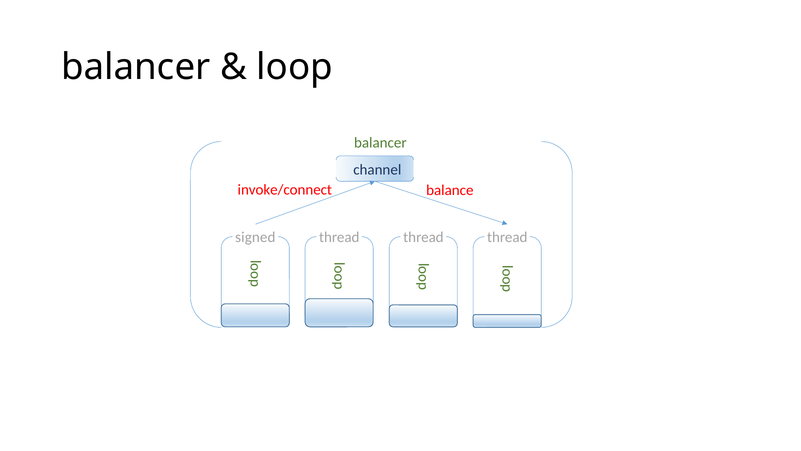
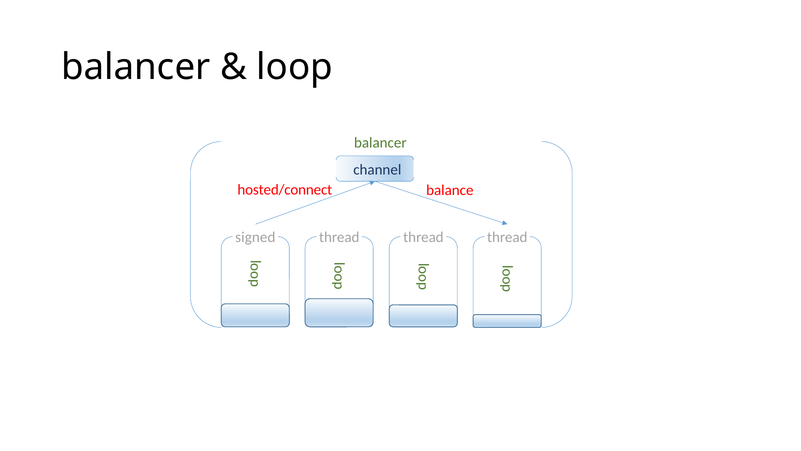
invoke/connect: invoke/connect -> hosted/connect
